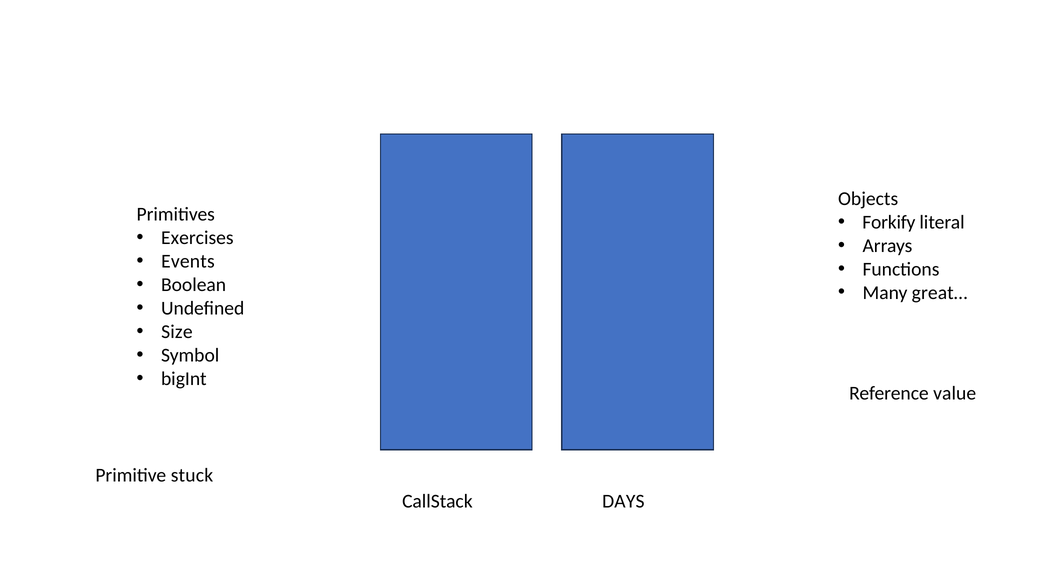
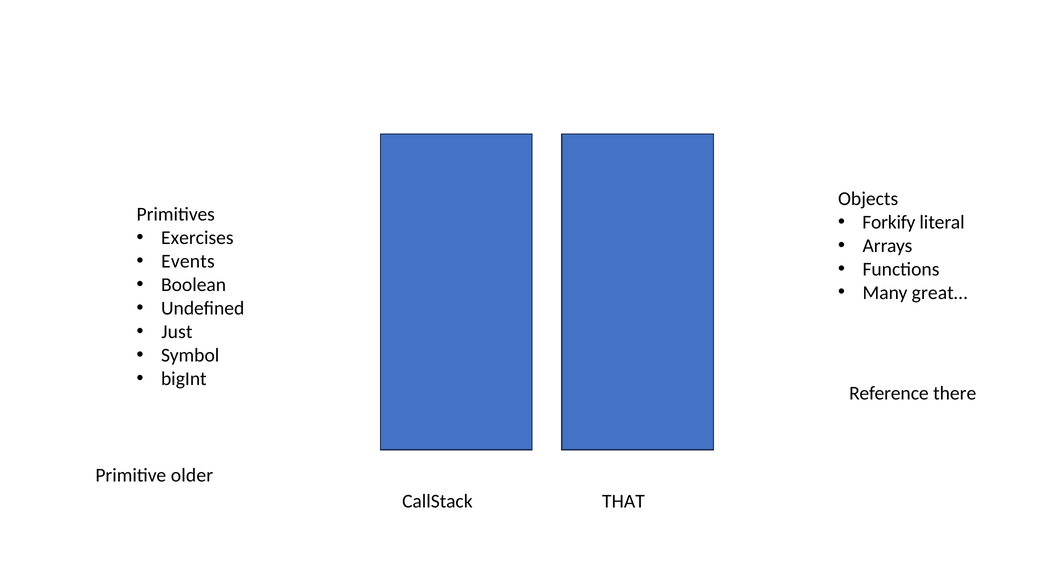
Size: Size -> Just
value: value -> there
stuck: stuck -> older
DAYS: DAYS -> THAT
